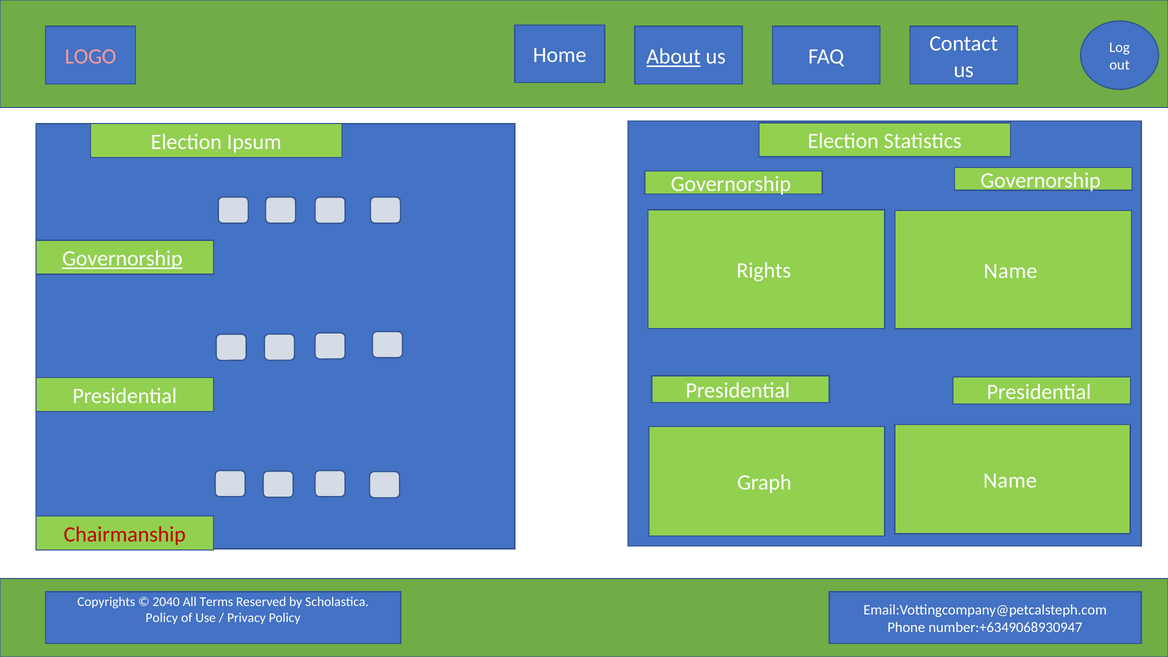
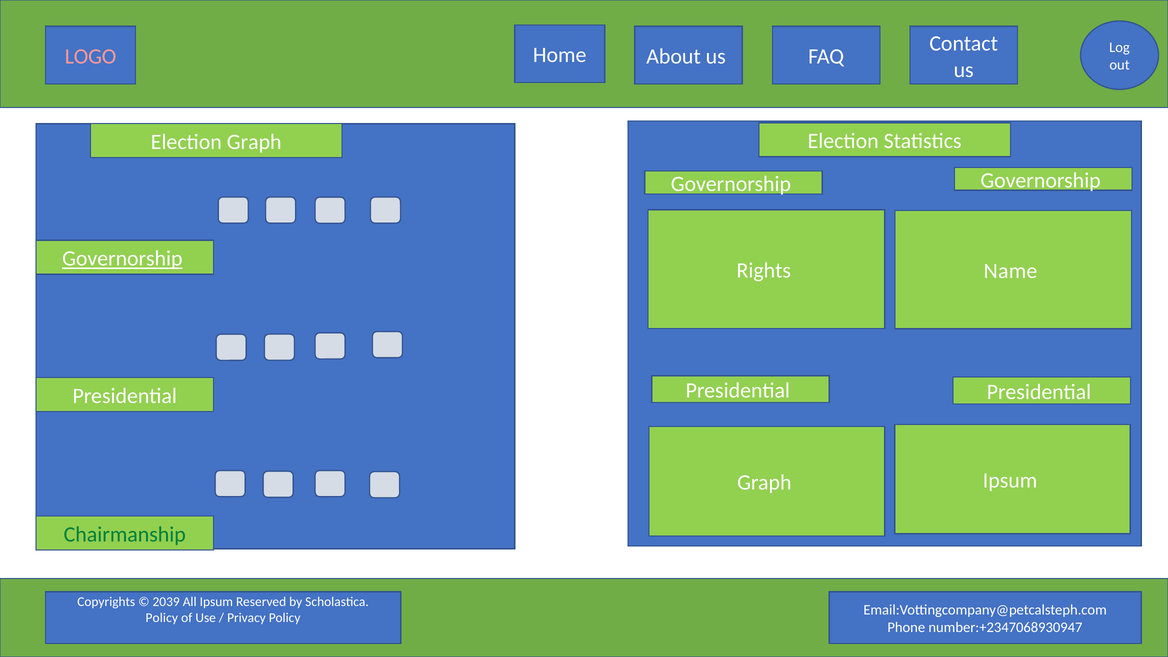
About underline: present -> none
Election Ipsum: Ipsum -> Graph
Name at (1010, 481): Name -> Ipsum
Chairmanship colour: red -> green
2040: 2040 -> 2039
All Terms: Terms -> Ipsum
number:+6349068930947: number:+6349068930947 -> number:+2347068930947
